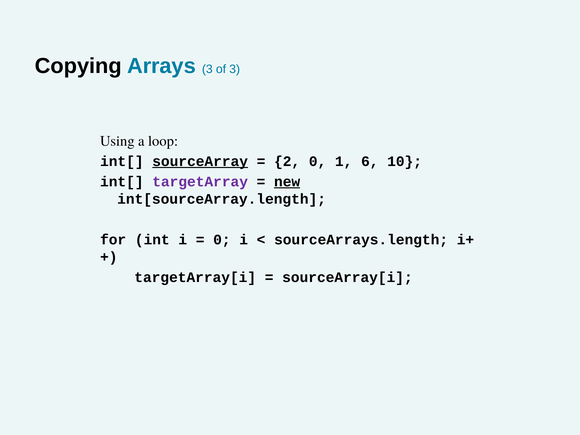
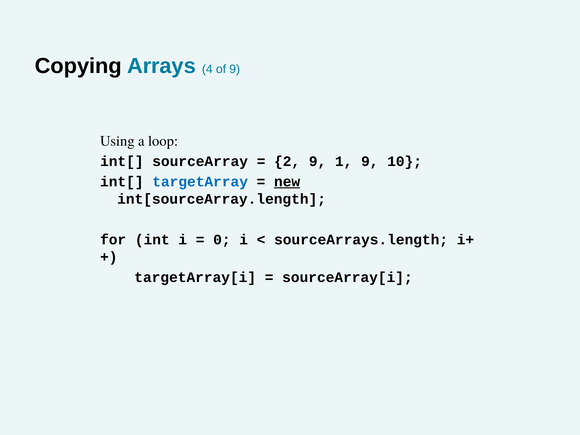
Arrays 3: 3 -> 4
of 3: 3 -> 9
sourceArray underline: present -> none
2 0: 0 -> 9
1 6: 6 -> 9
targetArray colour: purple -> blue
